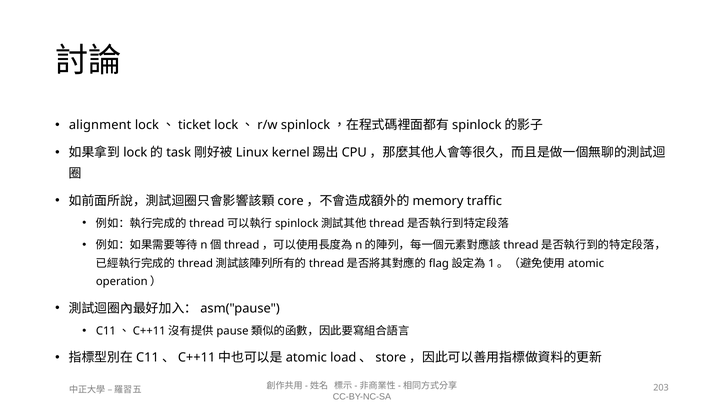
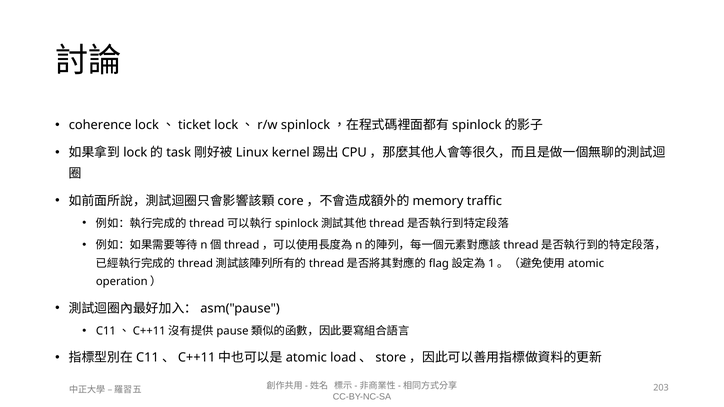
alignment: alignment -> coherence
